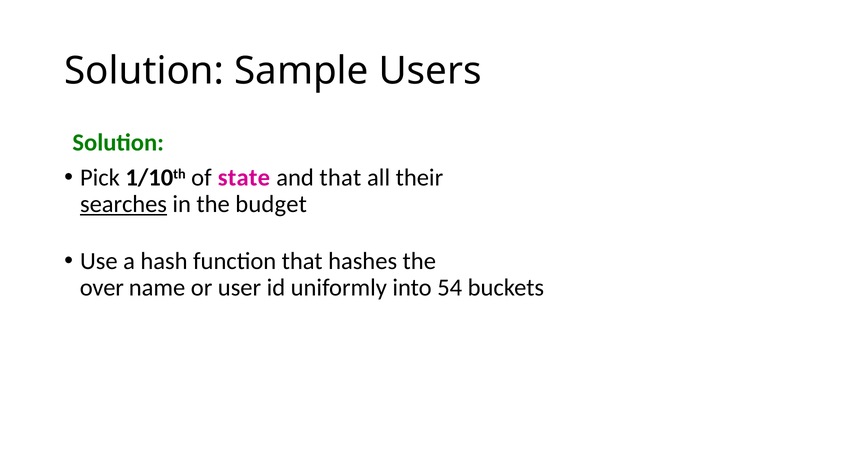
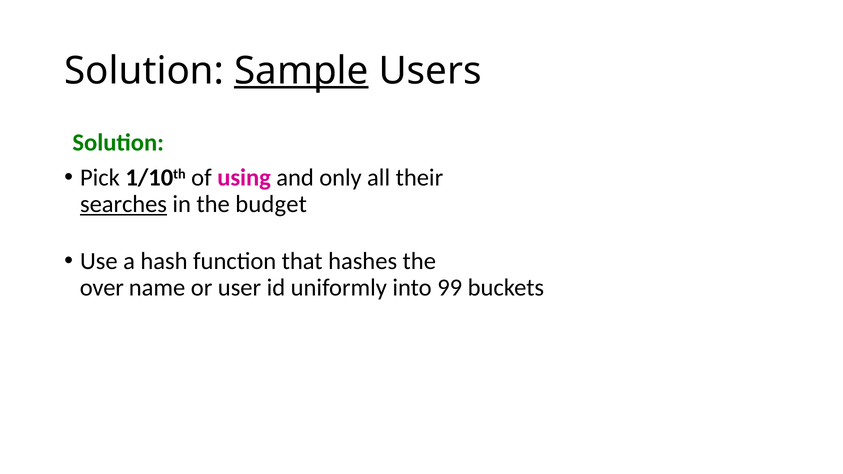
Sample underline: none -> present
state: state -> using
and that: that -> only
54: 54 -> 99
